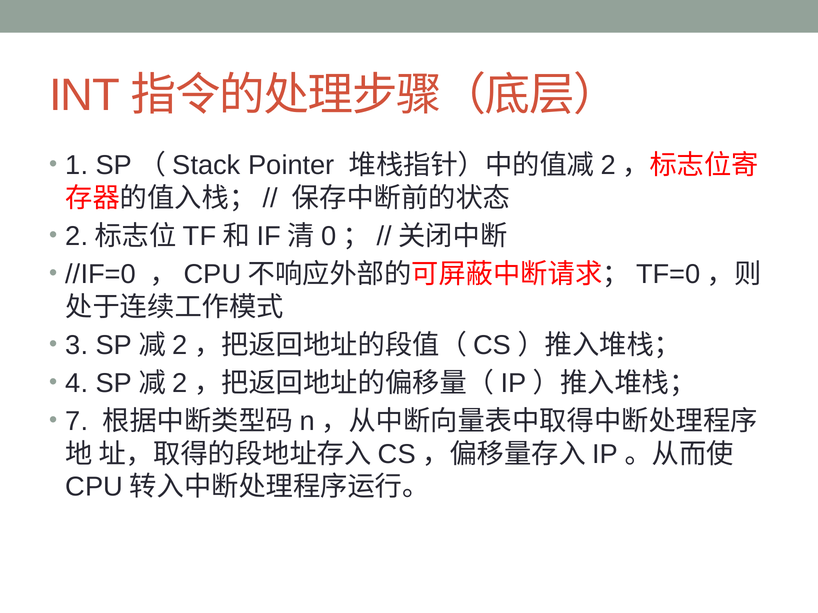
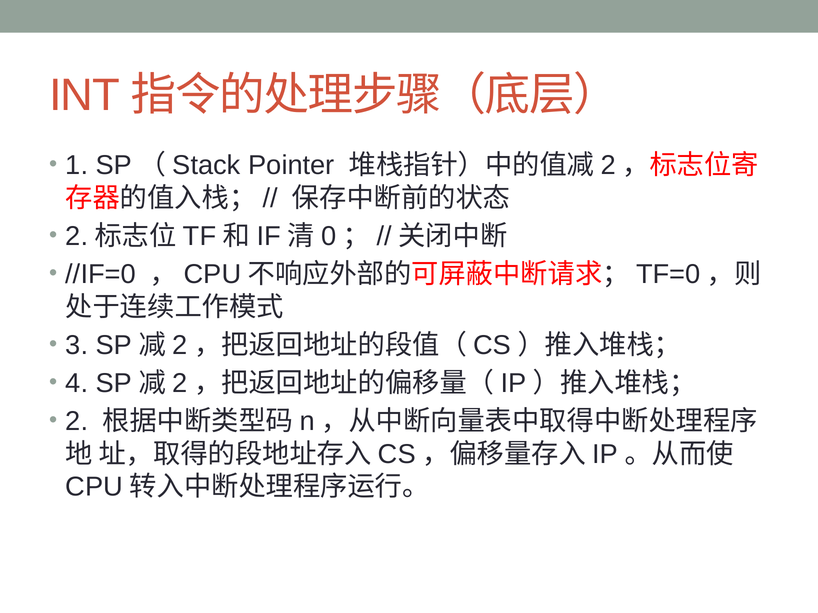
7: 7 -> 2
